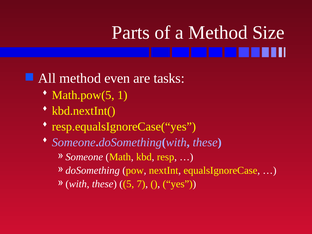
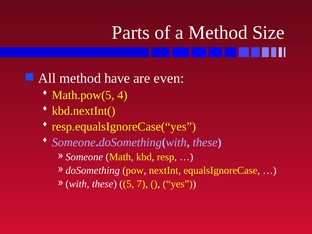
even: even -> have
tasks: tasks -> even
1: 1 -> 4
